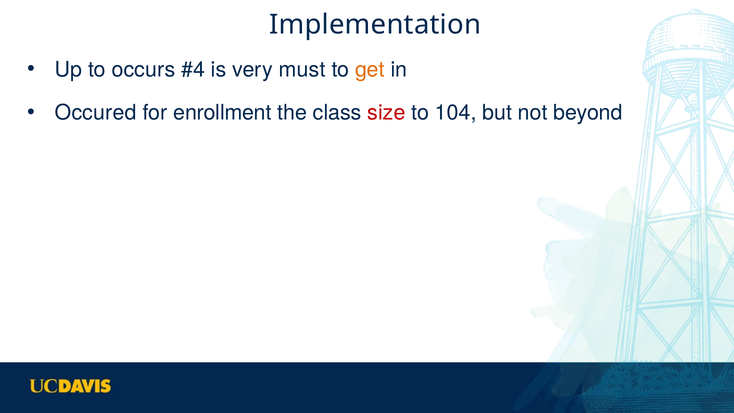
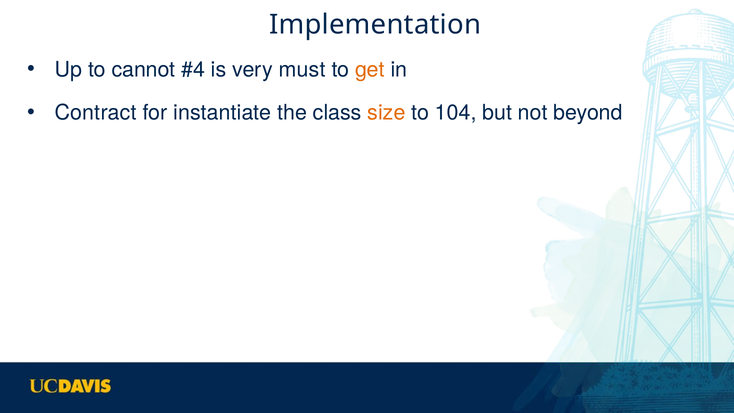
occurs: occurs -> cannot
Occured: Occured -> Contract
enrollment: enrollment -> instantiate
size colour: red -> orange
